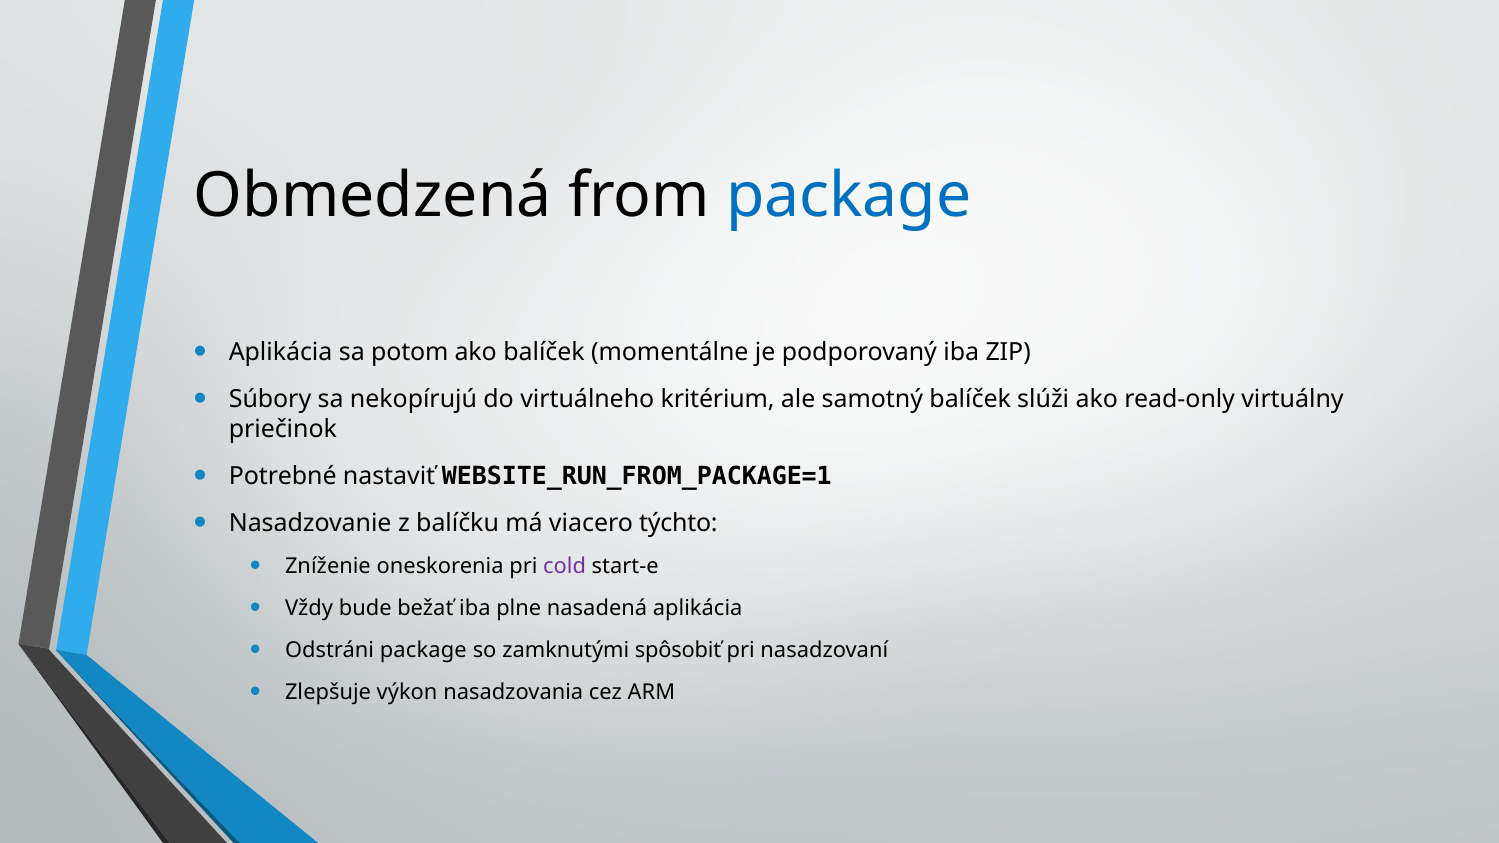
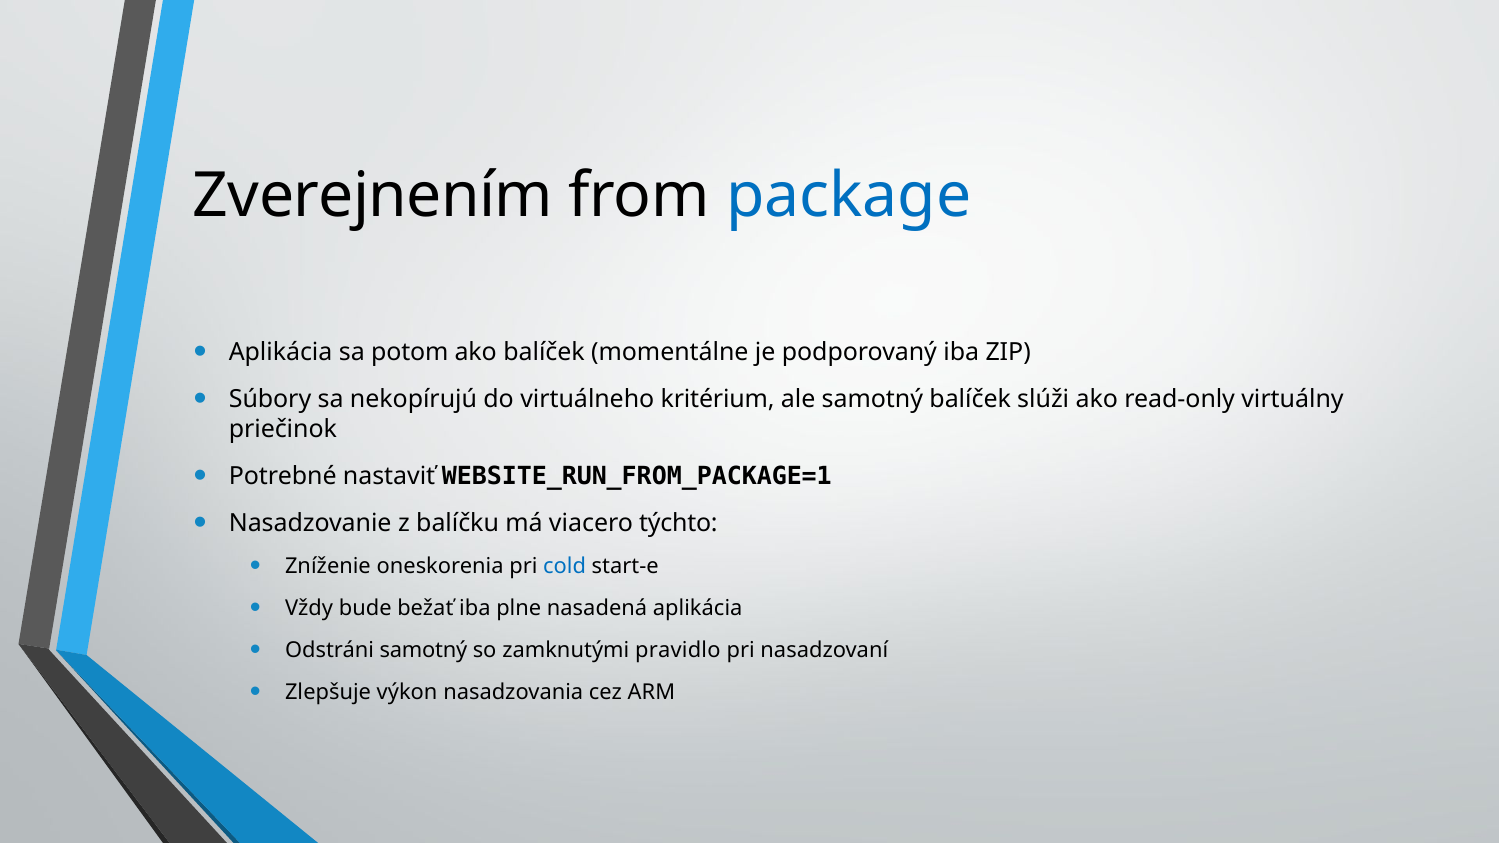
Obmedzená: Obmedzená -> Zverejnením
cold colour: purple -> blue
Odstráni package: package -> samotný
spôsobiť: spôsobiť -> pravidlo
